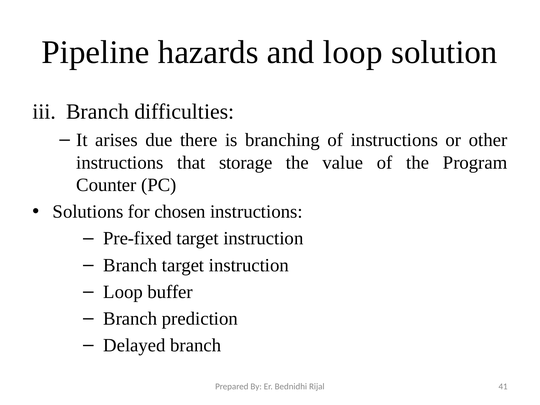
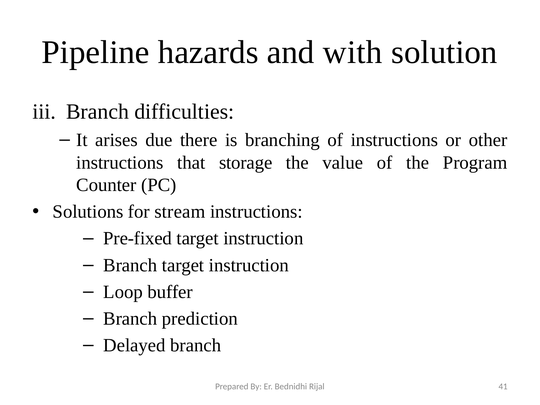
and loop: loop -> with
chosen: chosen -> stream
